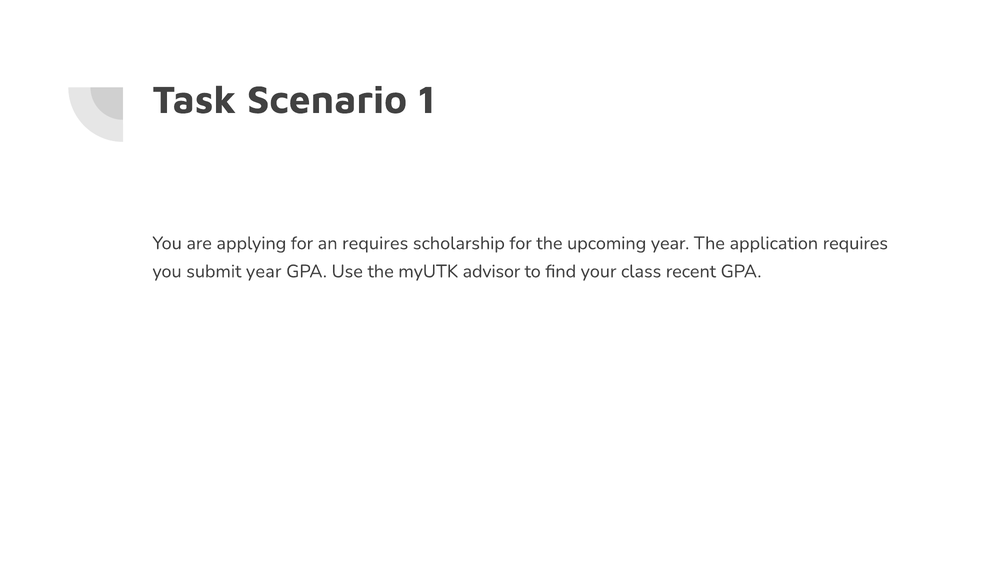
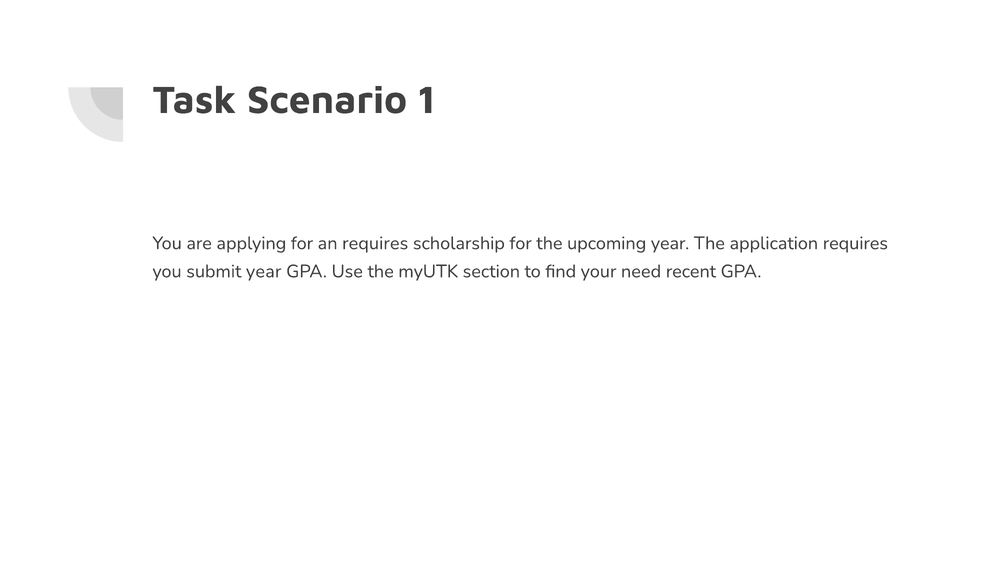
advisor: advisor -> section
class: class -> need
